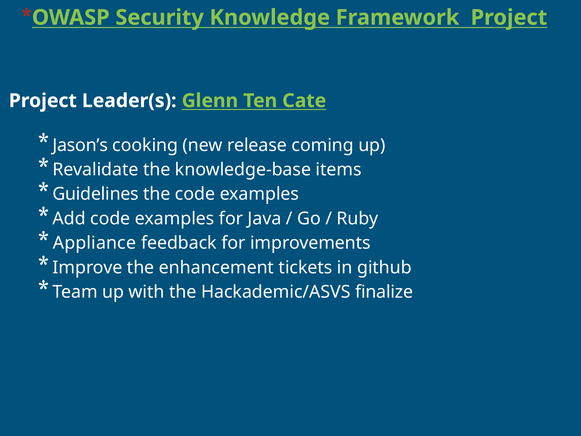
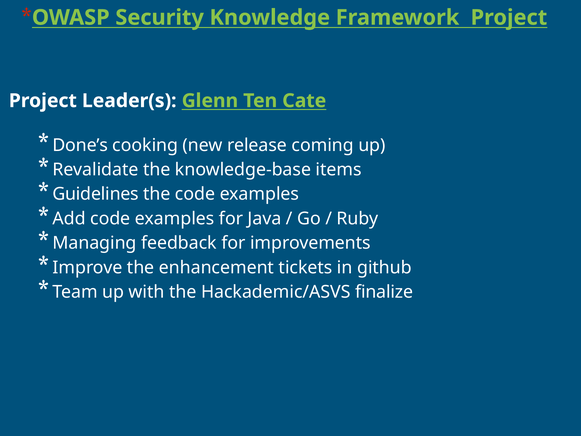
Jason’s: Jason’s -> Done’s
Appliance: Appliance -> Managing
